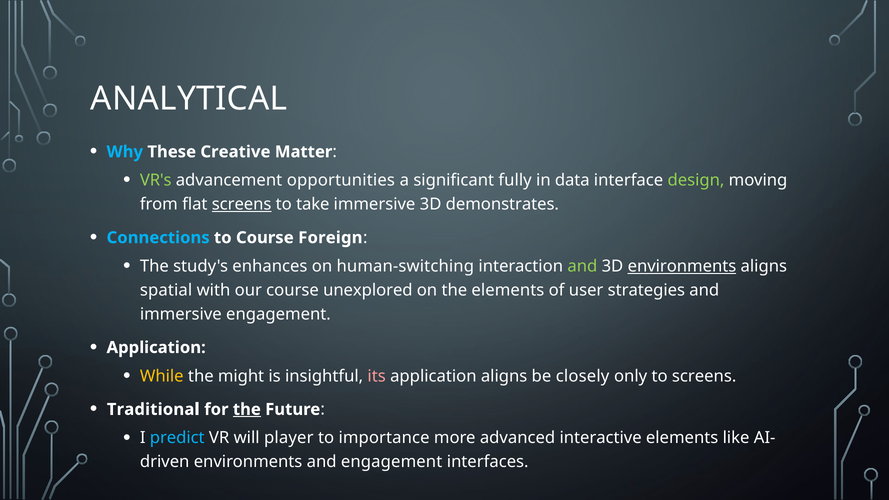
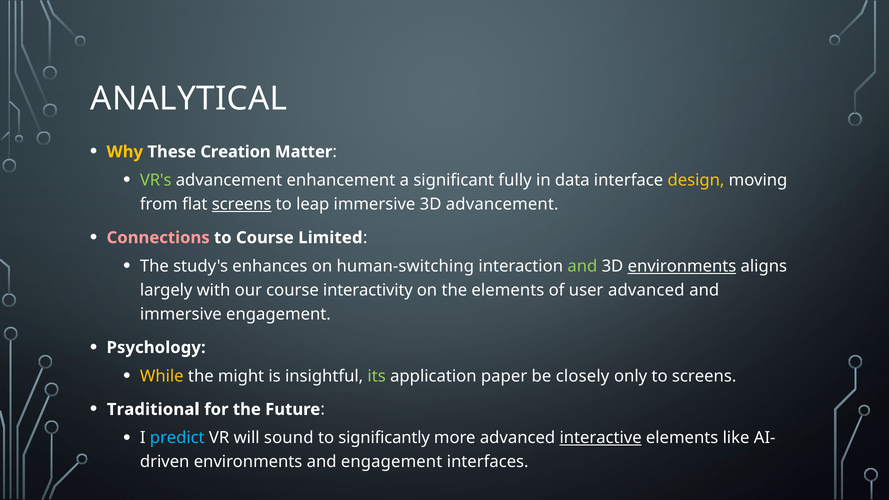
Why colour: light blue -> yellow
Creative: Creative -> Creation
opportunities: opportunities -> enhancement
design colour: light green -> yellow
take: take -> leap
3D demonstrates: demonstrates -> advancement
Connections colour: light blue -> pink
Foreign: Foreign -> Limited
spatial: spatial -> largely
unexplored: unexplored -> interactivity
user strategies: strategies -> advanced
Application at (156, 348): Application -> Psychology
its colour: pink -> light green
application aligns: aligns -> paper
the at (247, 409) underline: present -> none
player: player -> sound
importance: importance -> significantly
interactive underline: none -> present
